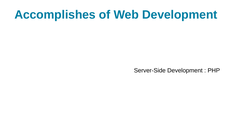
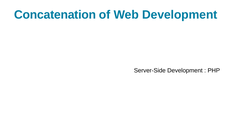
Accomplishes: Accomplishes -> Concatenation
